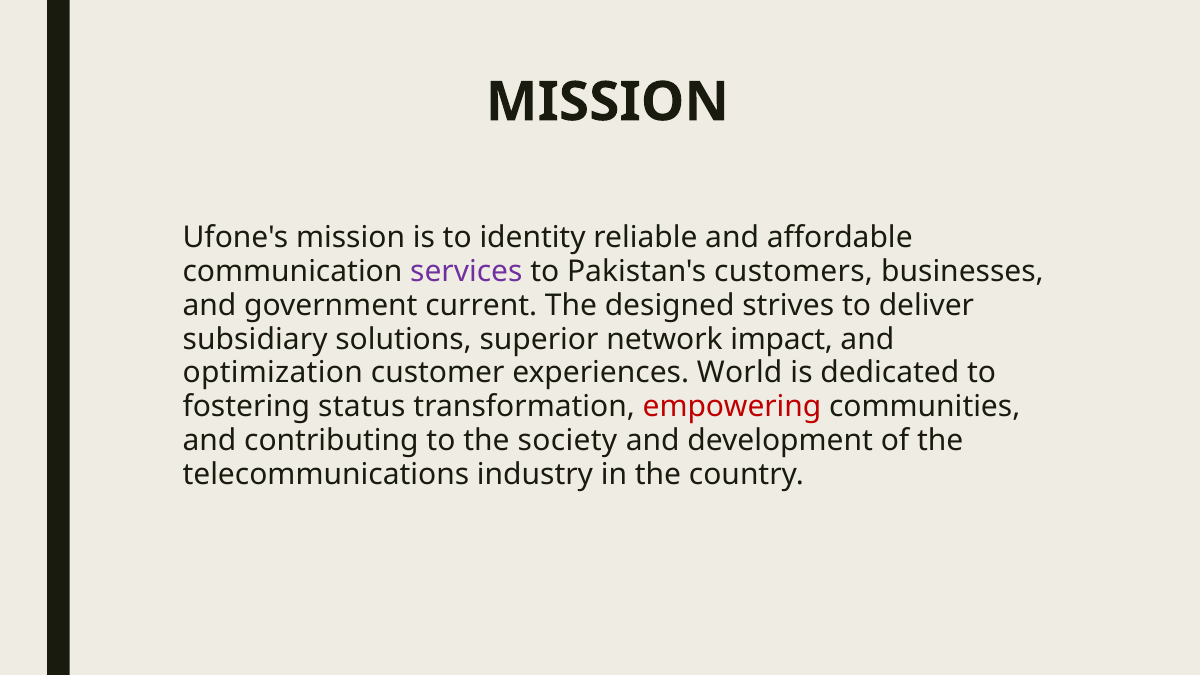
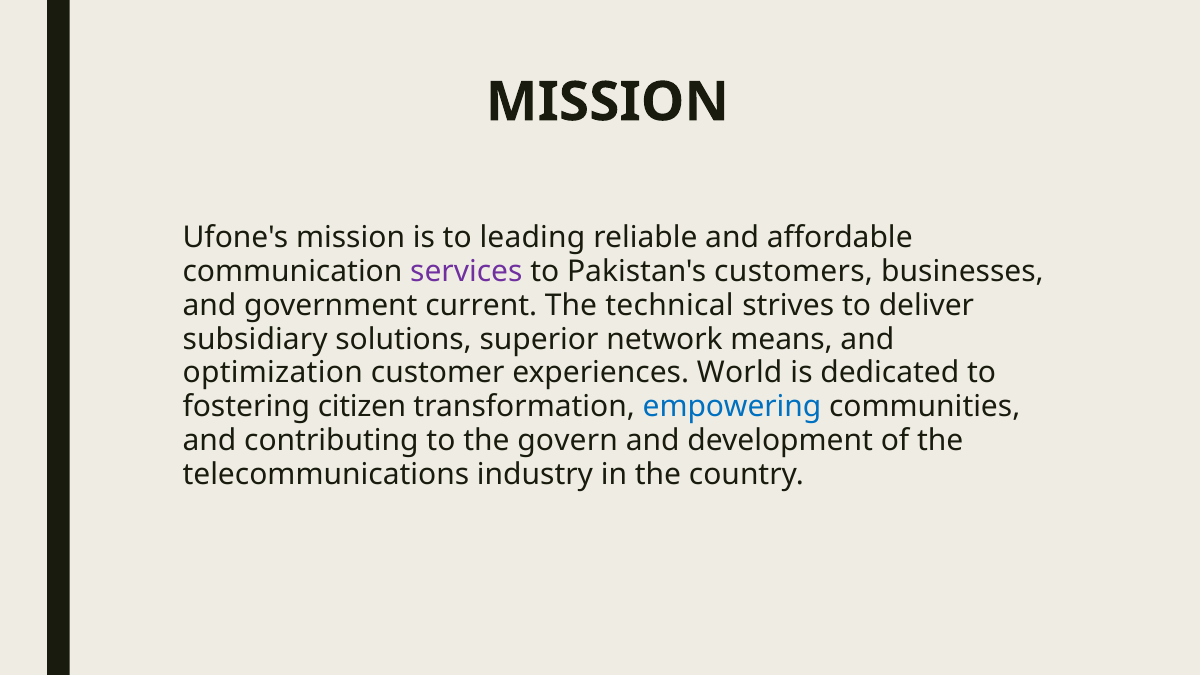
identity: identity -> leading
designed: designed -> technical
impact: impact -> means
status: status -> citizen
empowering colour: red -> blue
society: society -> govern
